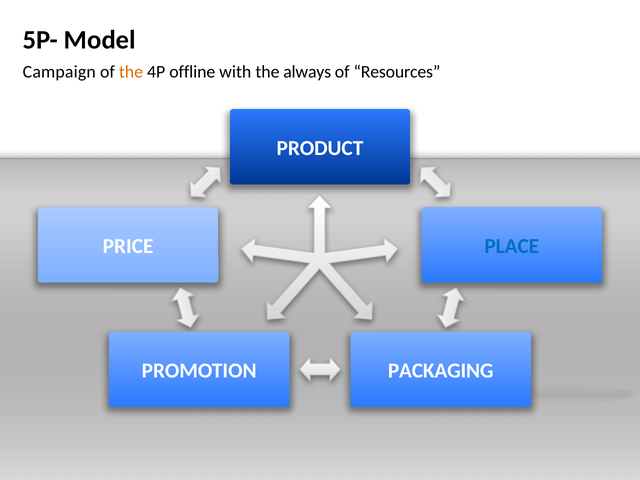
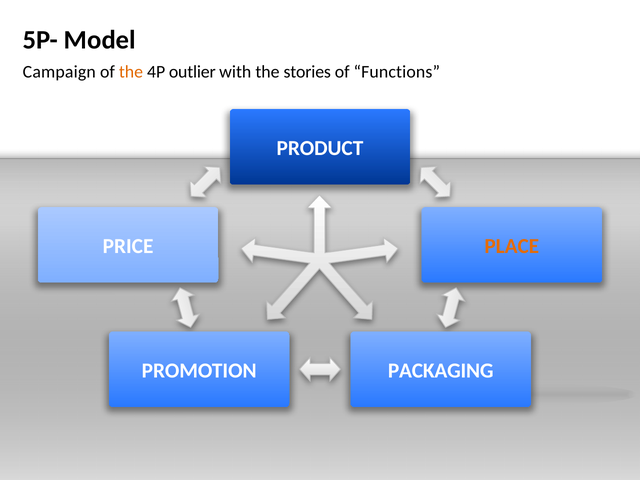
offline: offline -> outlier
always: always -> stories
Resources: Resources -> Functions
PLACE colour: blue -> orange
